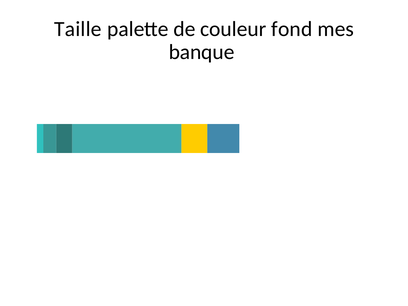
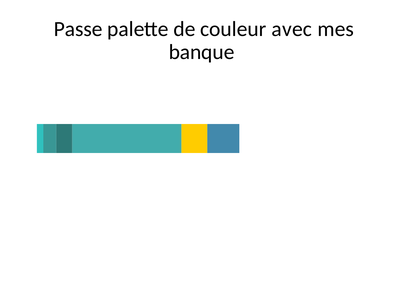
Taille: Taille -> Passe
fond: fond -> avec
